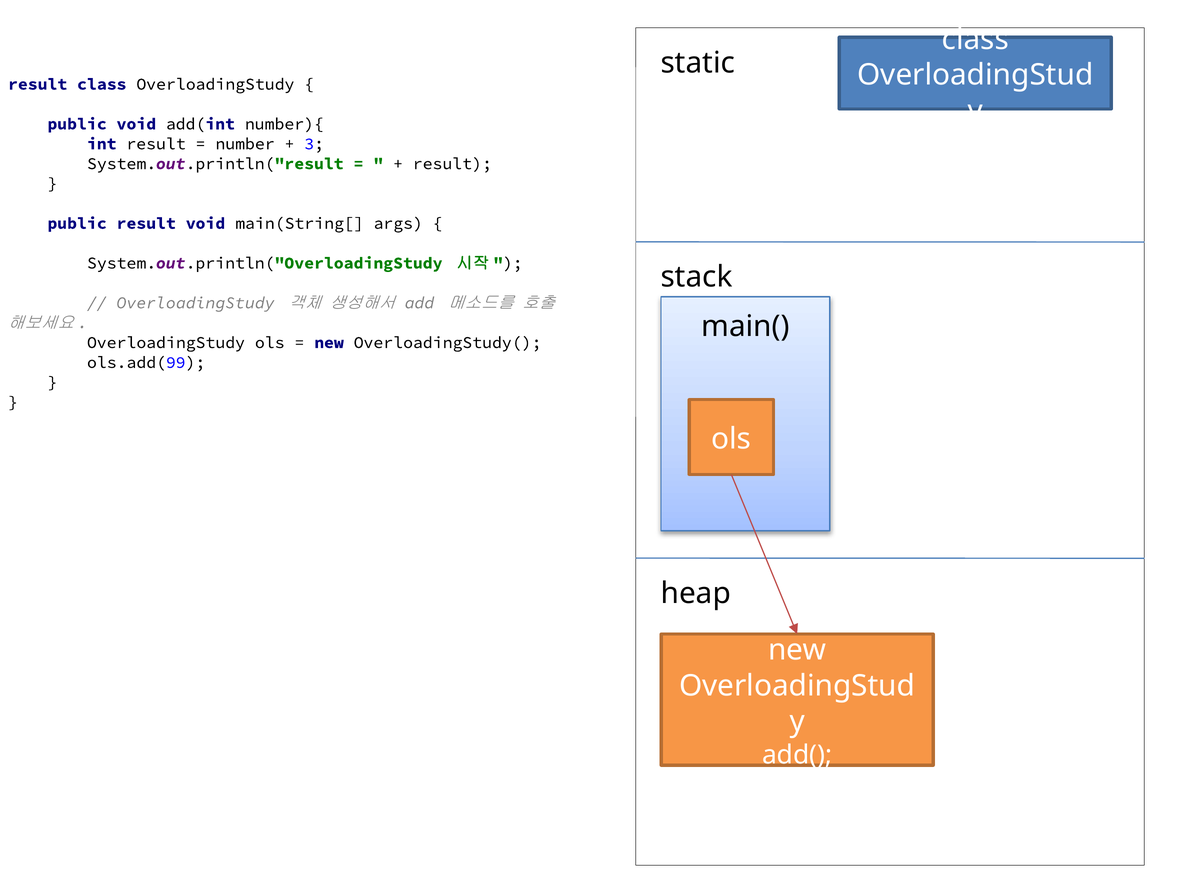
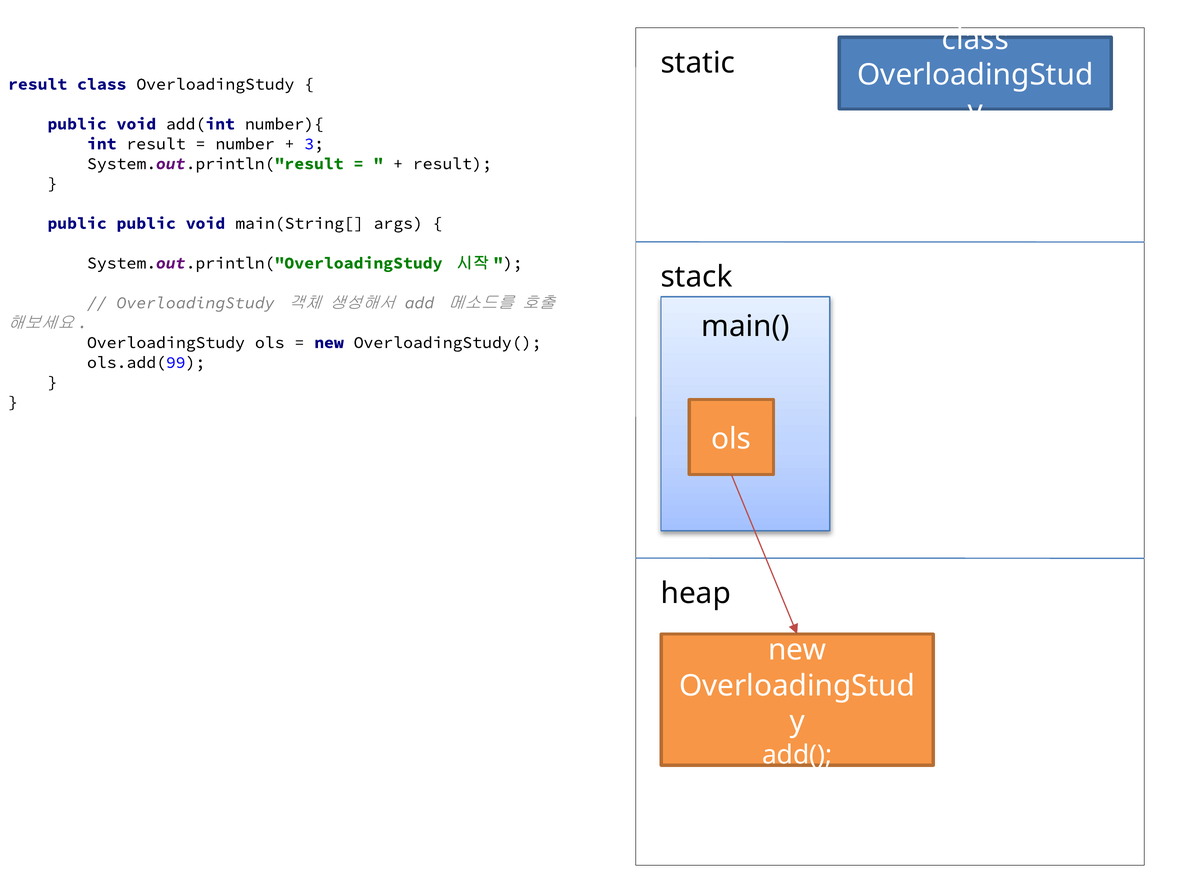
public result: result -> public
